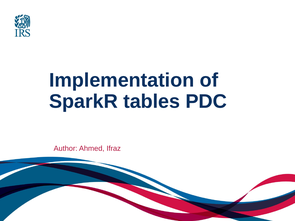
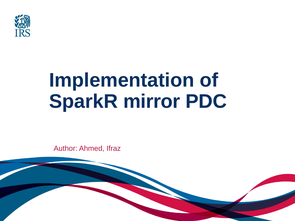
tables: tables -> mirror
